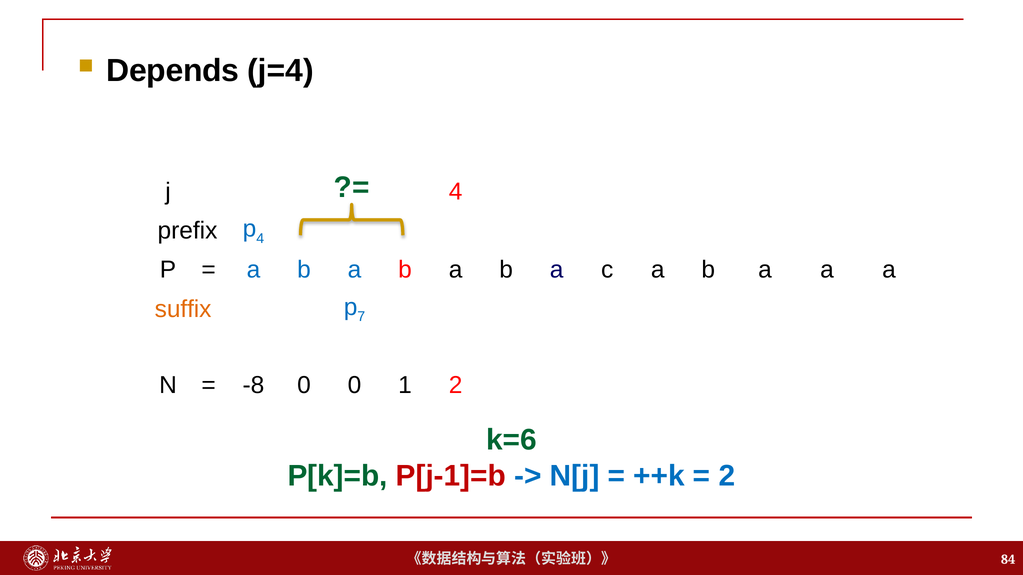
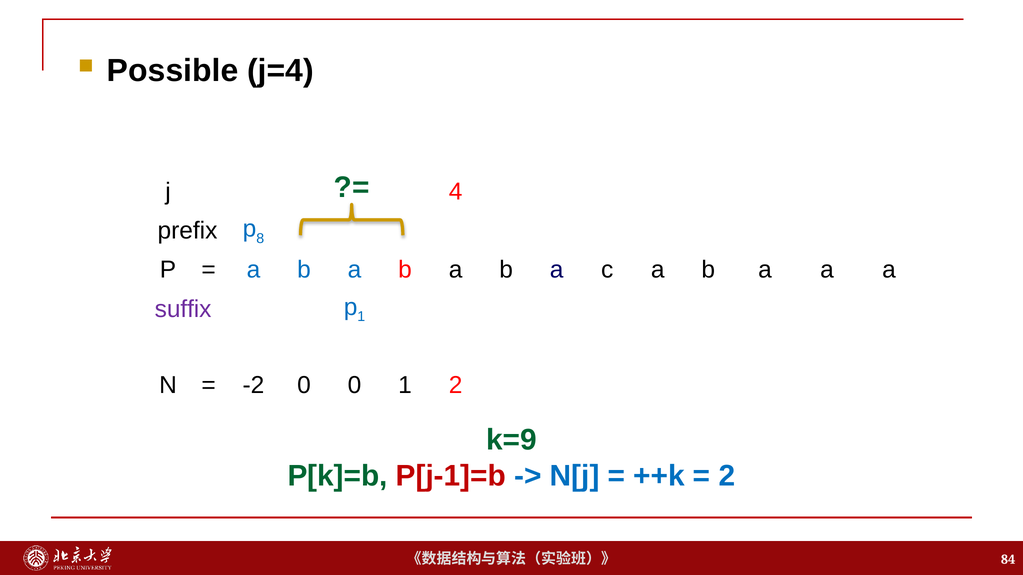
Depends: Depends -> Possible
p 4: 4 -> 8
suffix colour: orange -> purple
p 7: 7 -> 1
-8: -8 -> -2
k=6: k=6 -> k=9
